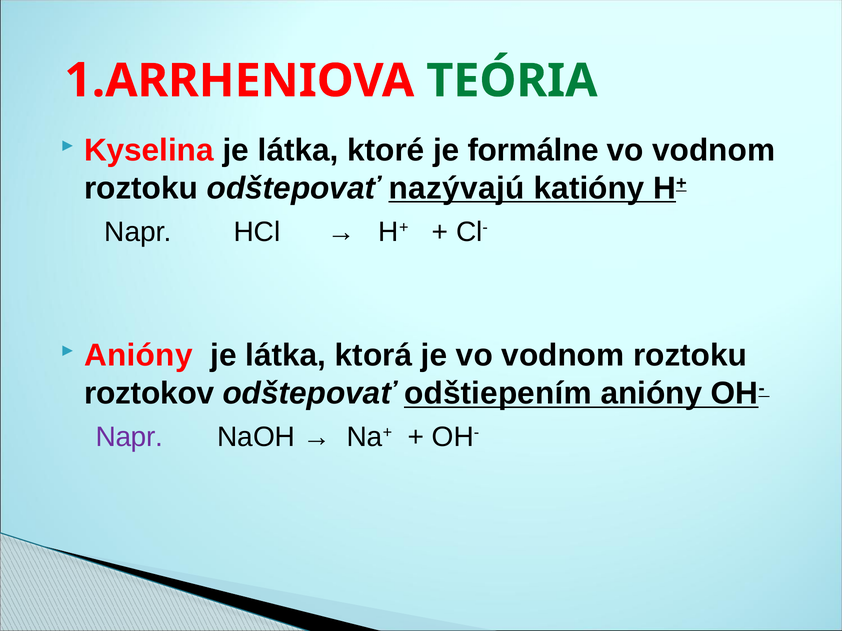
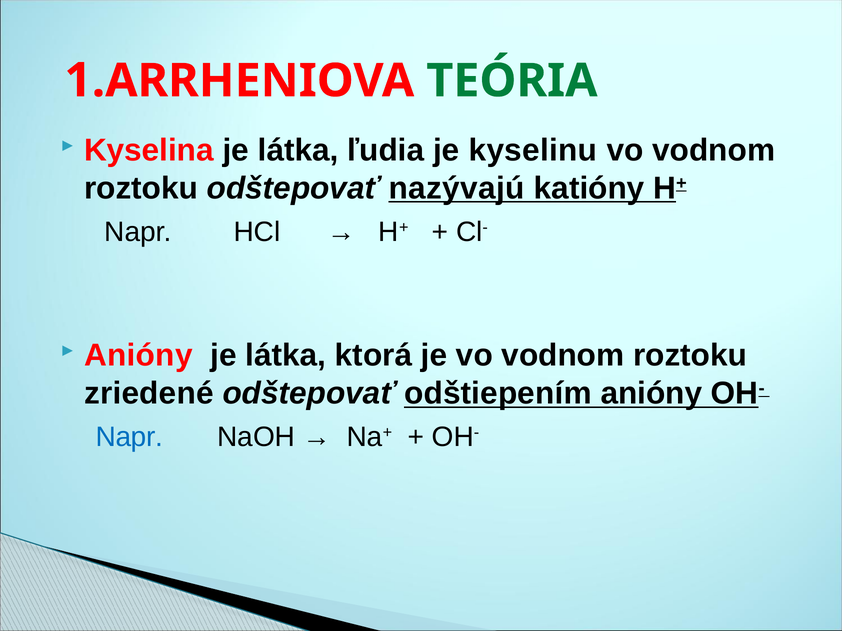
ktoré: ktoré -> ľudia
formálne: formálne -> kyselinu
roztokov: roztokov -> zriedené
Napr at (129, 437) colour: purple -> blue
